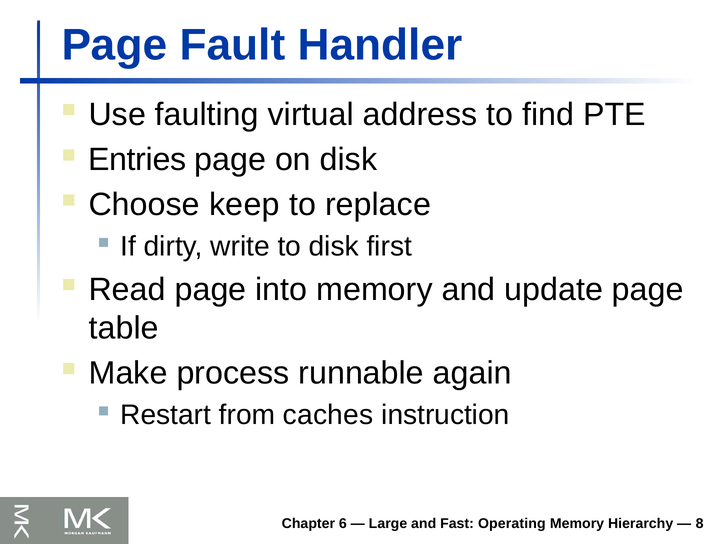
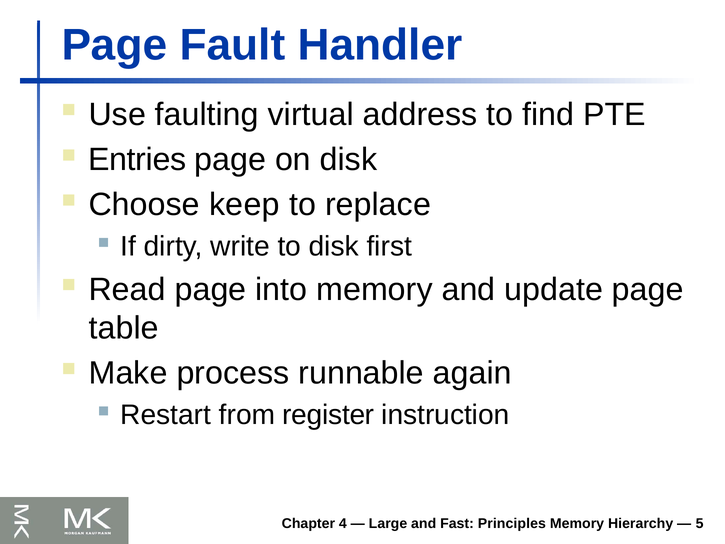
caches: caches -> register
6: 6 -> 4
Operating: Operating -> Principles
8: 8 -> 5
